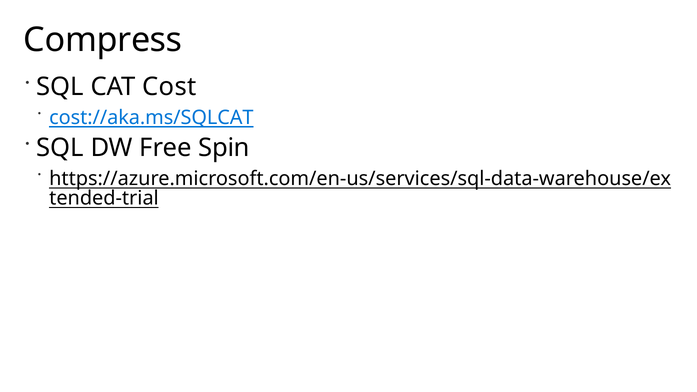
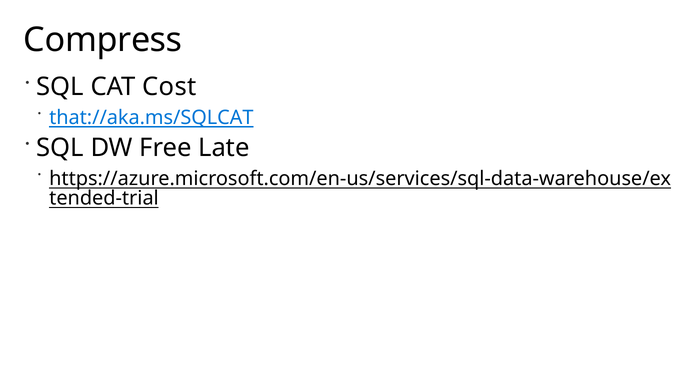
cost://aka.ms/SQLCAT: cost://aka.ms/SQLCAT -> that://aka.ms/SQLCAT
Spin: Spin -> Late
